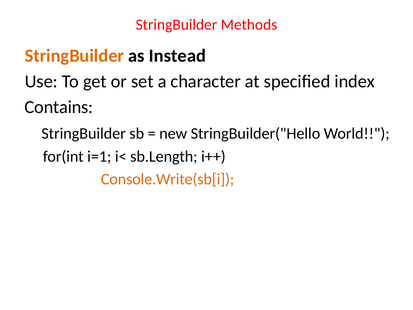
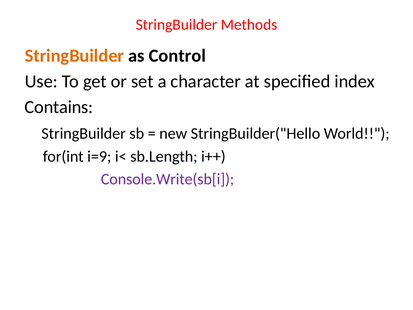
Instead: Instead -> Control
i=1: i=1 -> i=9
Console.Write(sb[i colour: orange -> purple
